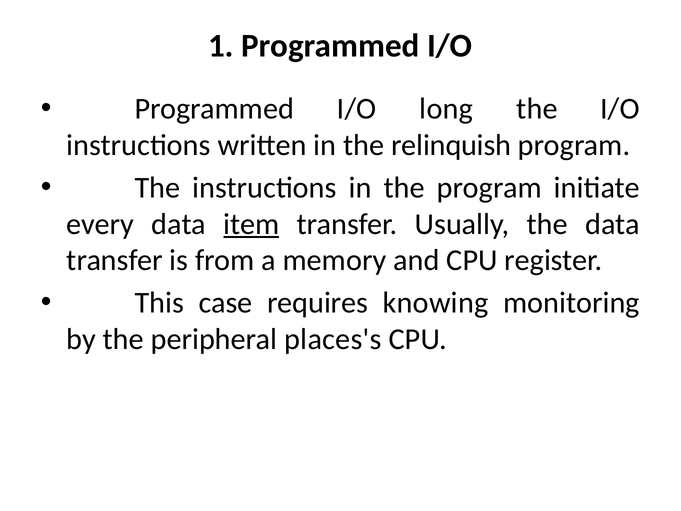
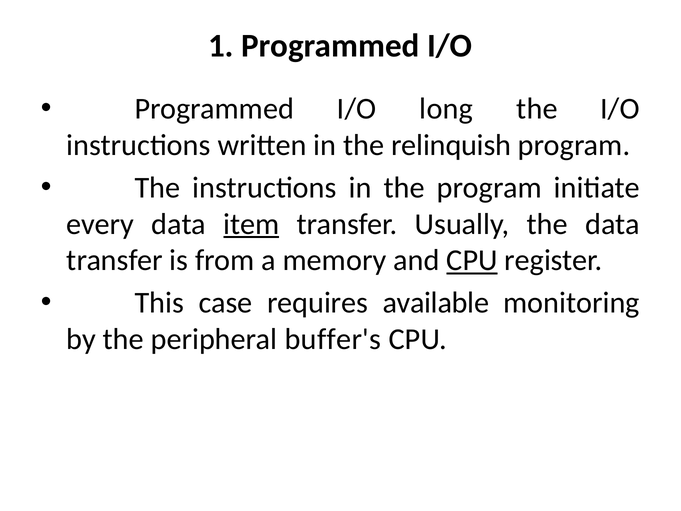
CPU at (472, 260) underline: none -> present
knowing: knowing -> available
places's: places's -> buffer's
